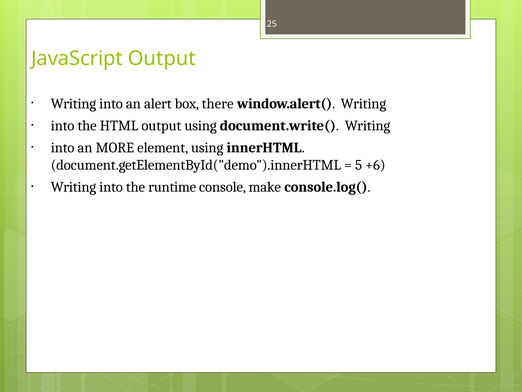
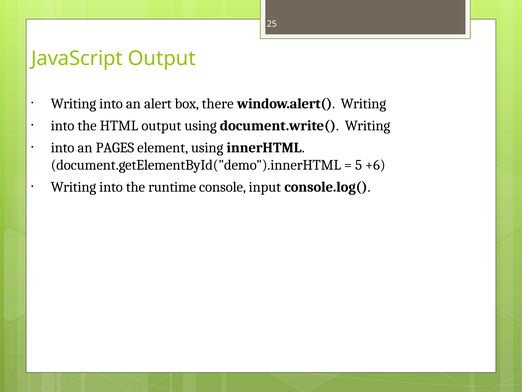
MORE: MORE -> PAGES
make: make -> input
